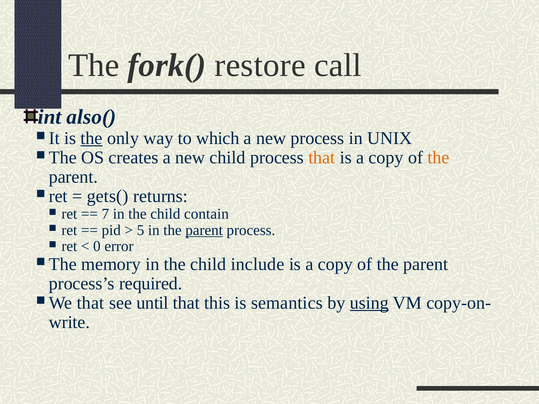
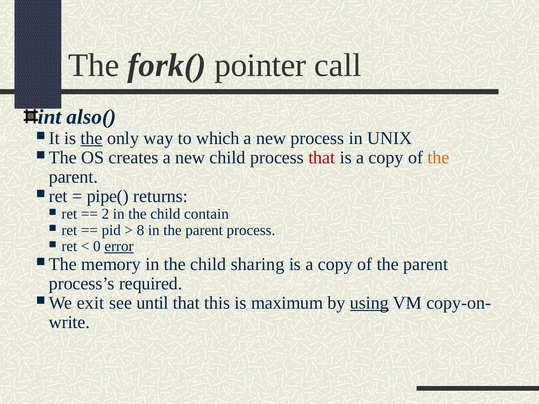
restore: restore -> pointer
that at (322, 158) colour: orange -> red
gets(: gets( -> pipe(
7: 7 -> 2
5: 5 -> 8
parent at (204, 230) underline: present -> none
error underline: none -> present
include: include -> sharing
that at (91, 303): that -> exit
semantics: semantics -> maximum
